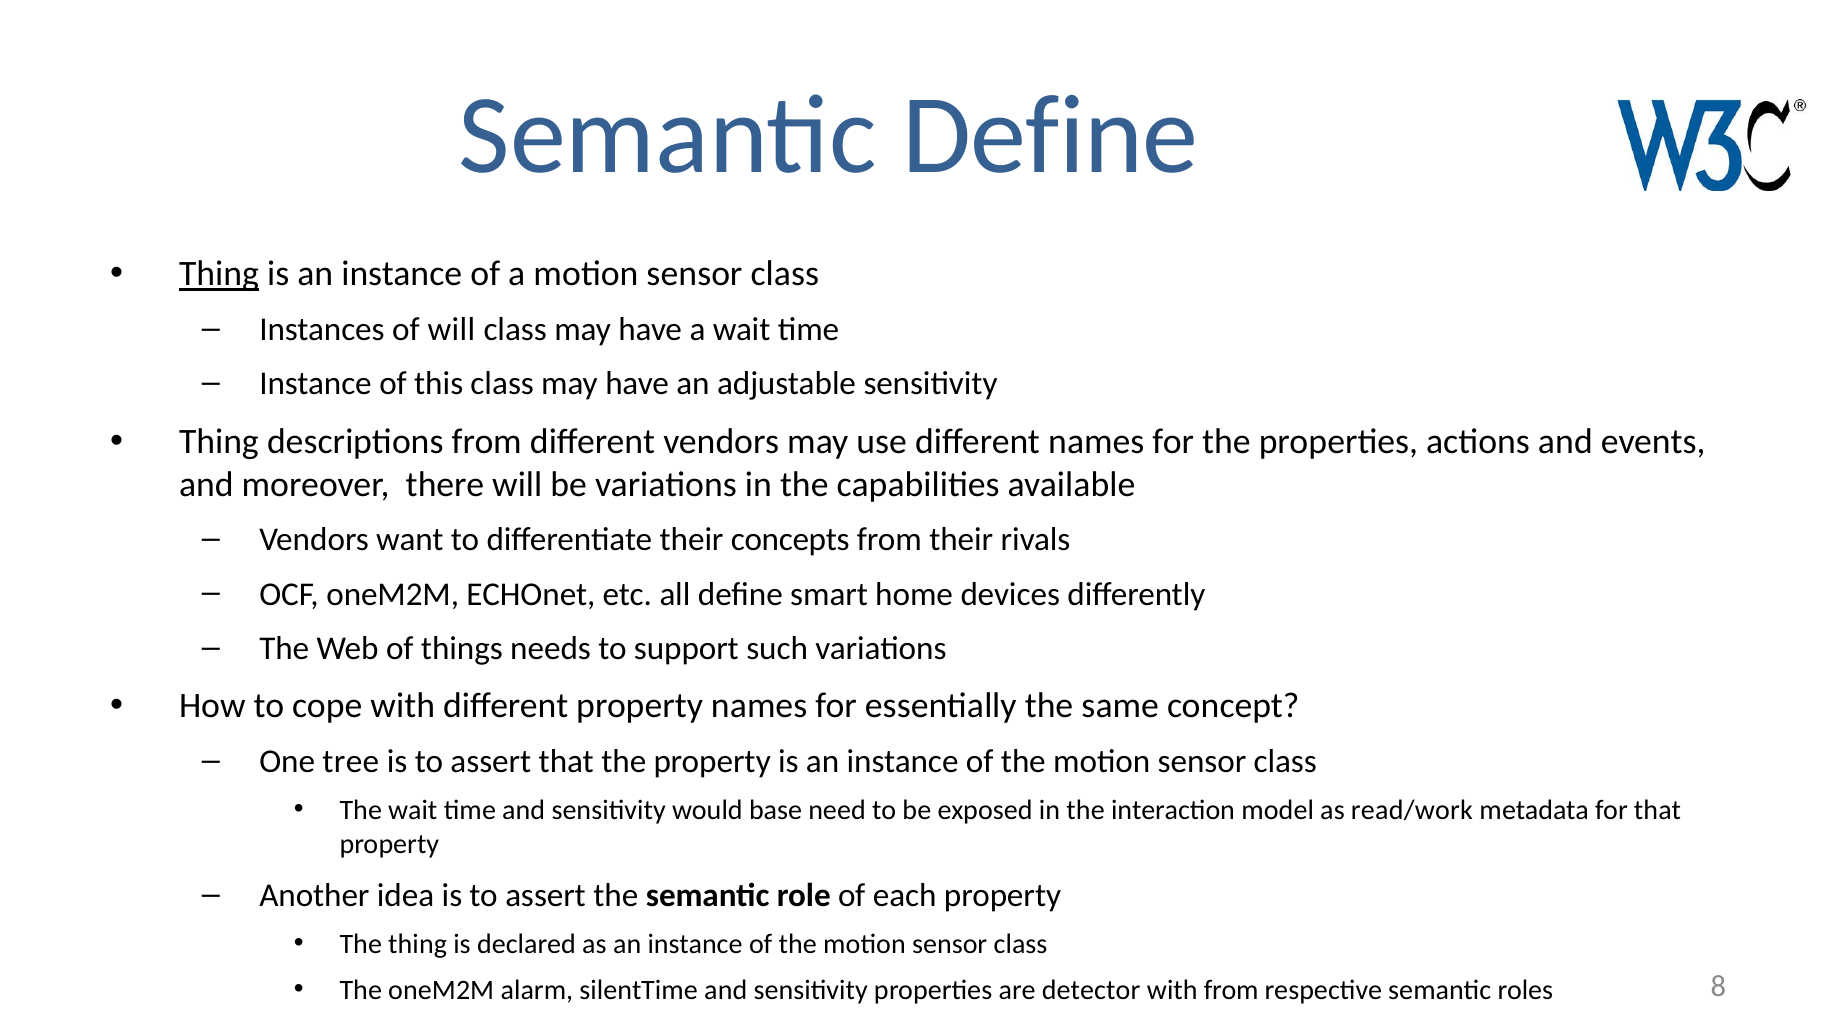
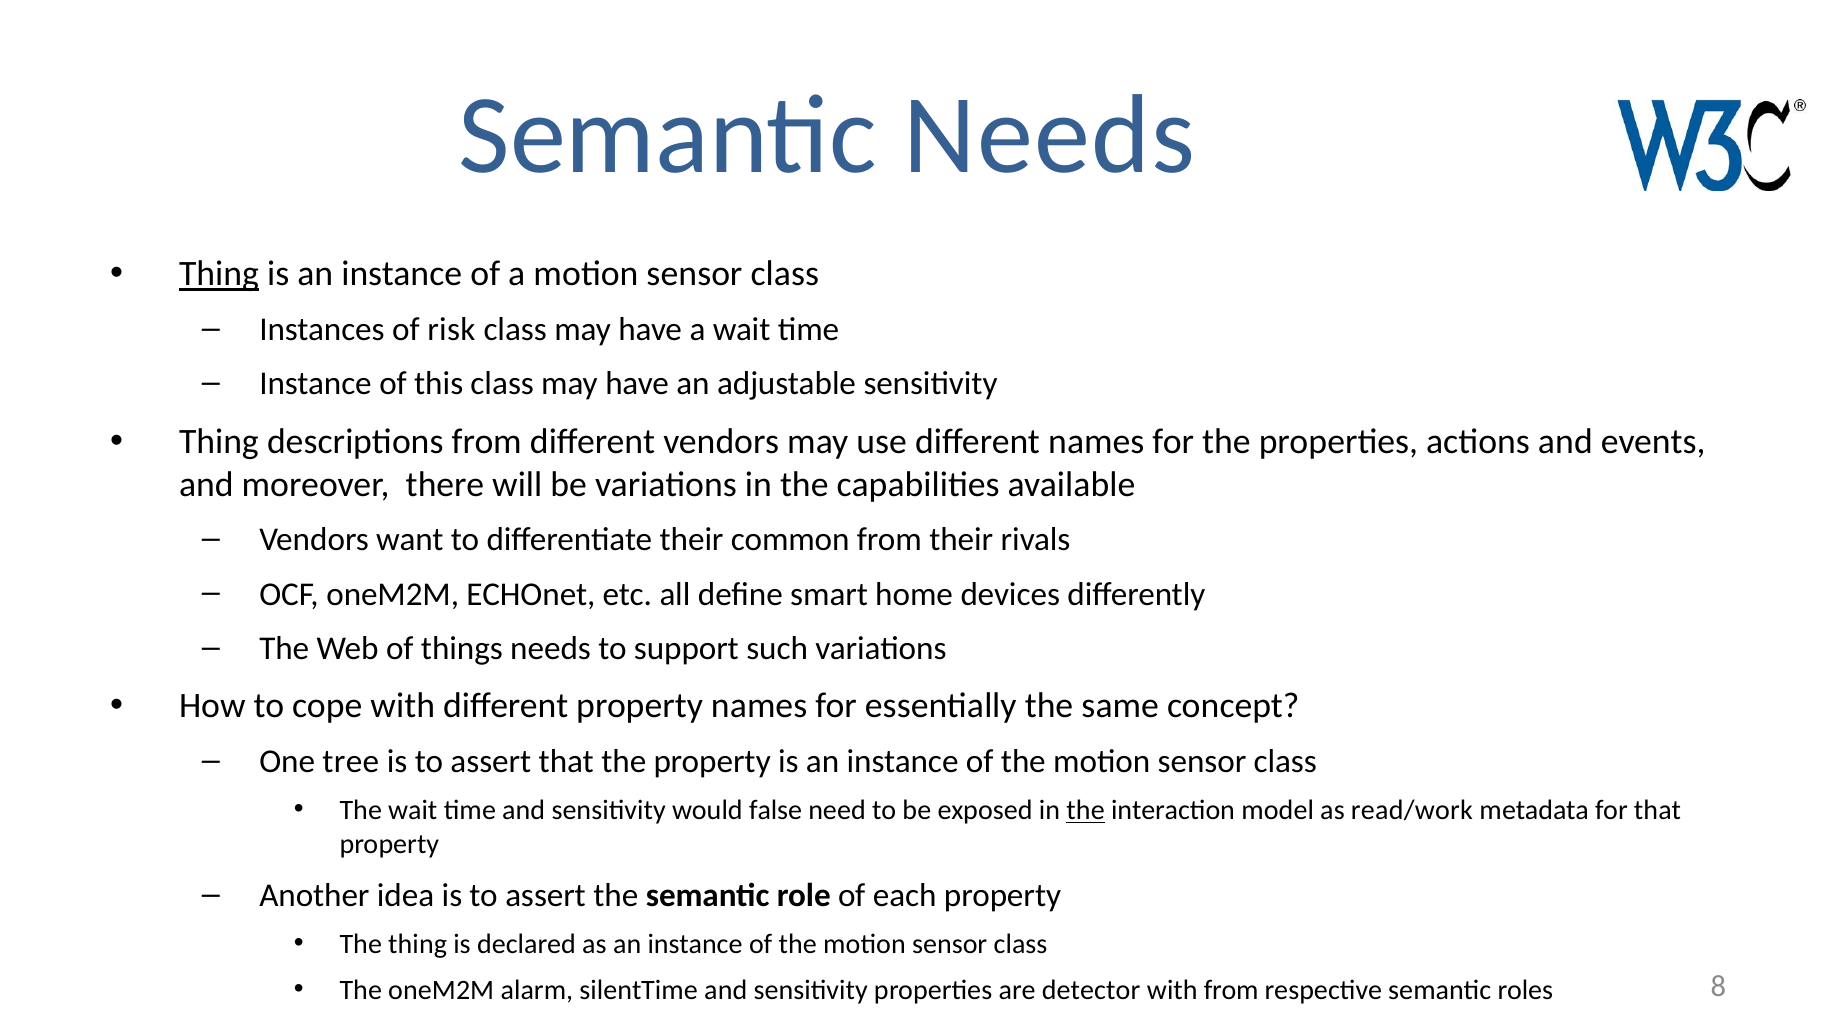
Semantic Define: Define -> Needs
of will: will -> risk
concepts: concepts -> common
base: base -> false
the at (1086, 810) underline: none -> present
